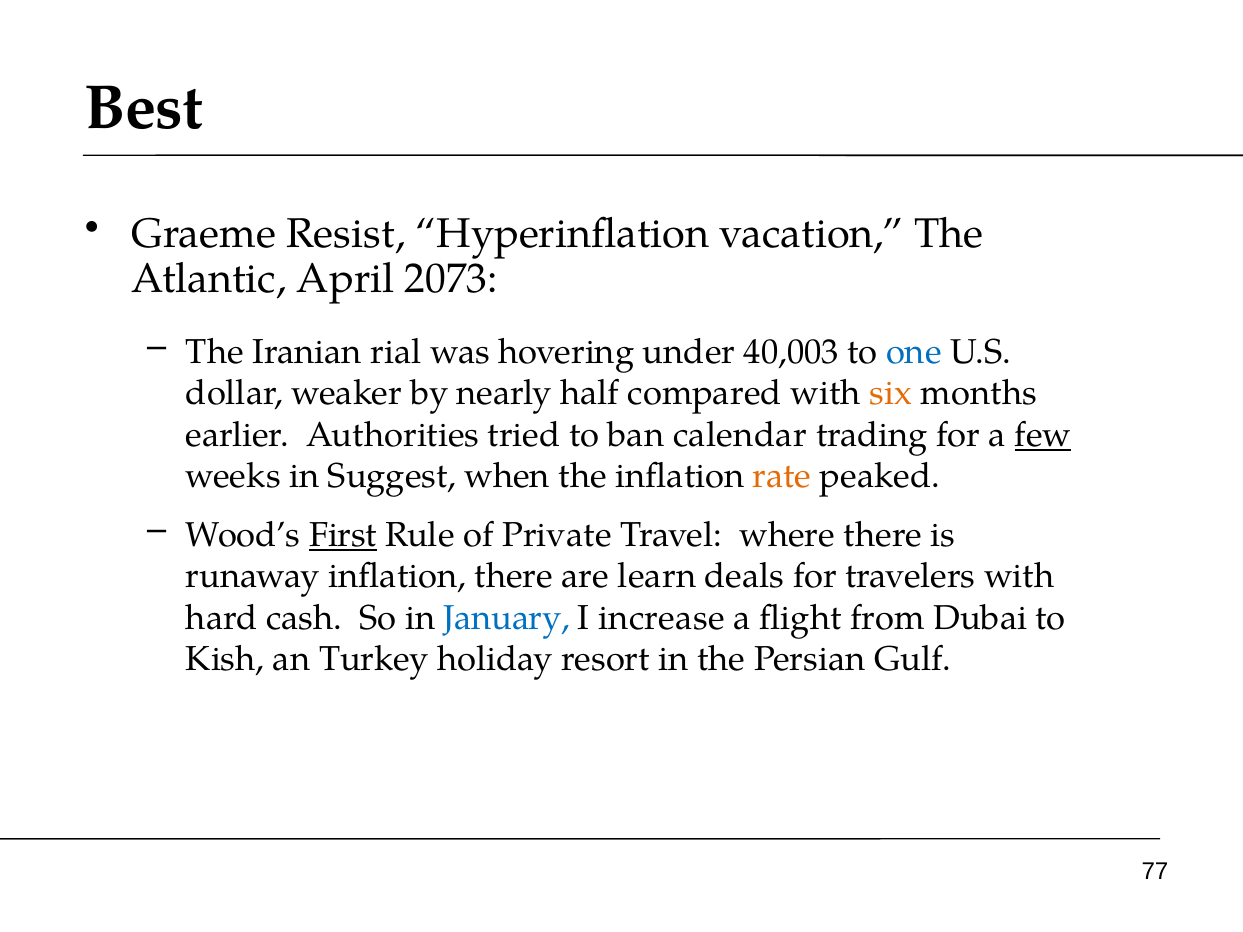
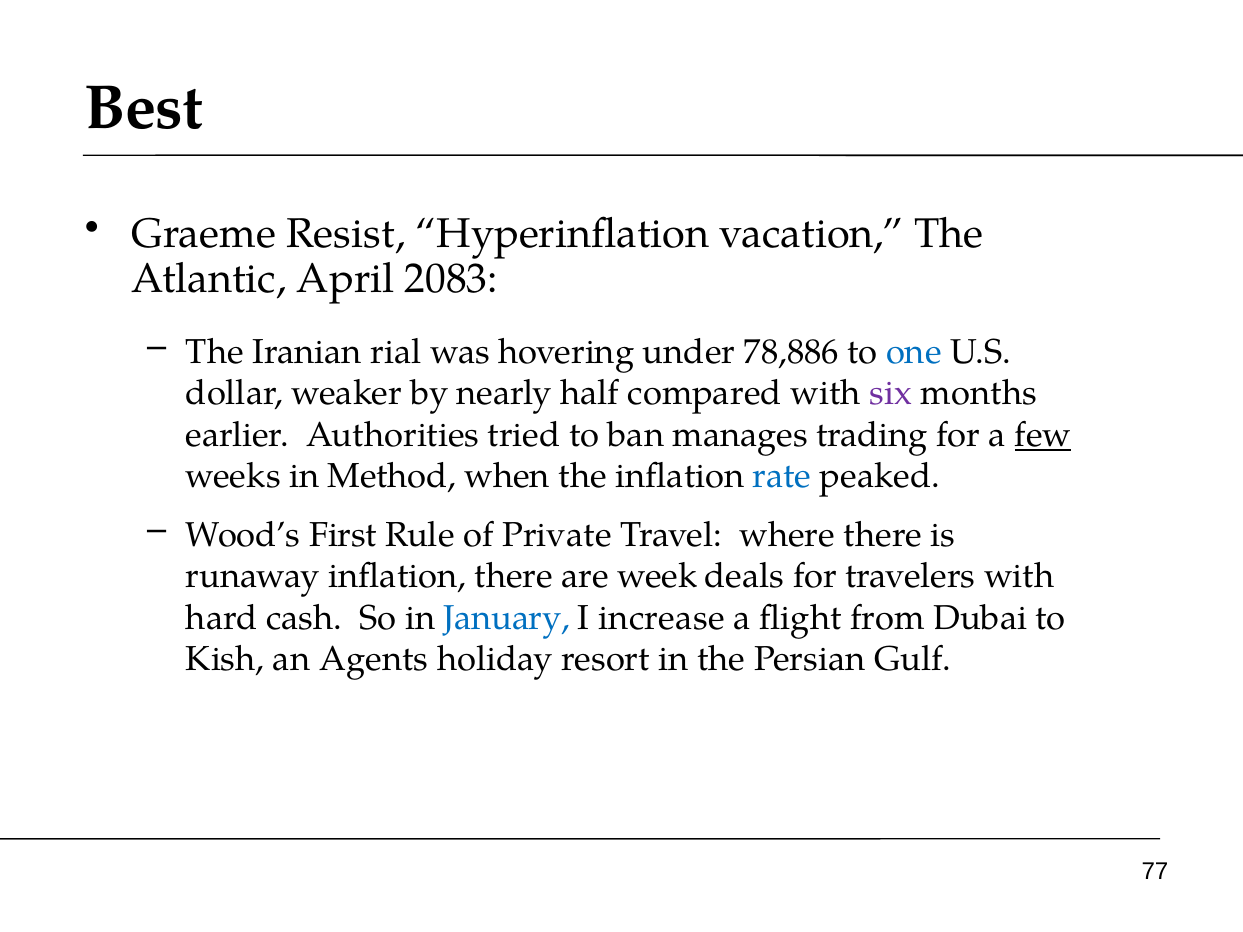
2073: 2073 -> 2083
40,003: 40,003 -> 78,886
six colour: orange -> purple
calendar: calendar -> manages
Suggest: Suggest -> Method
rate colour: orange -> blue
First underline: present -> none
learn: learn -> week
Turkey: Turkey -> Agents
